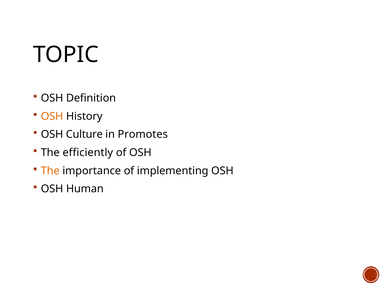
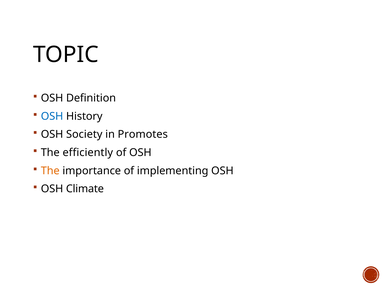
OSH at (52, 116) colour: orange -> blue
Culture: Culture -> Society
Human: Human -> Climate
